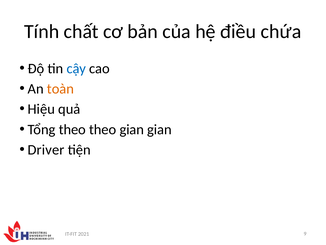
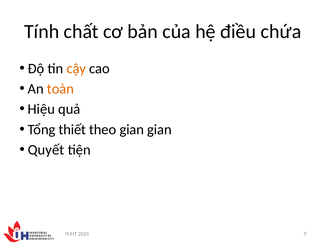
cậy colour: blue -> orange
Tổng theo: theo -> thiết
Driver: Driver -> Quyết
